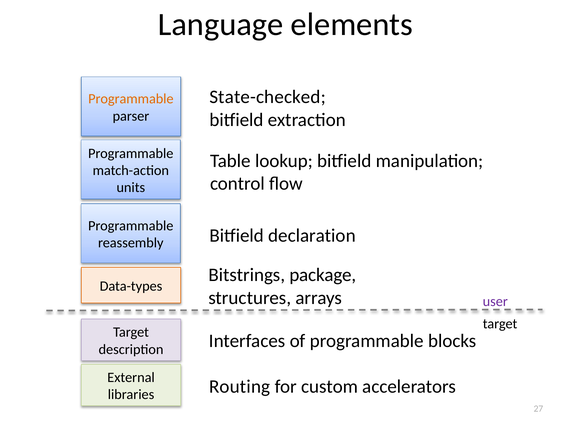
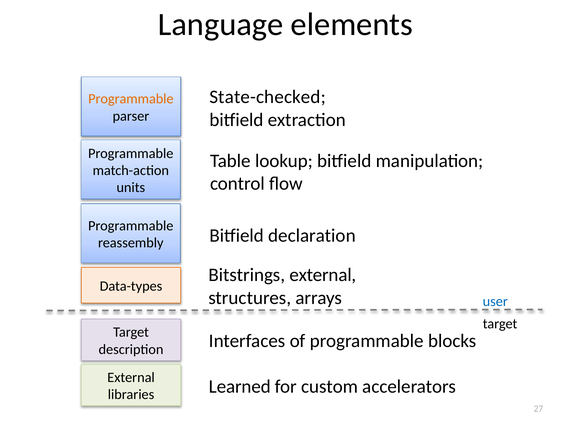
Bitstrings package: package -> external
user colour: purple -> blue
Routing: Routing -> Learned
